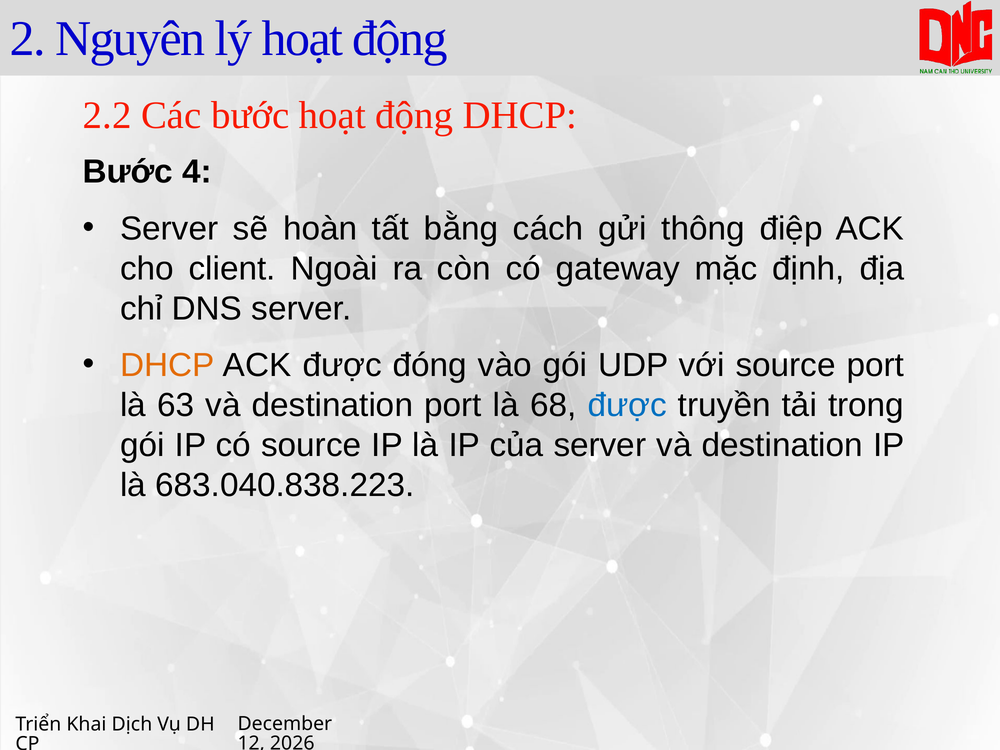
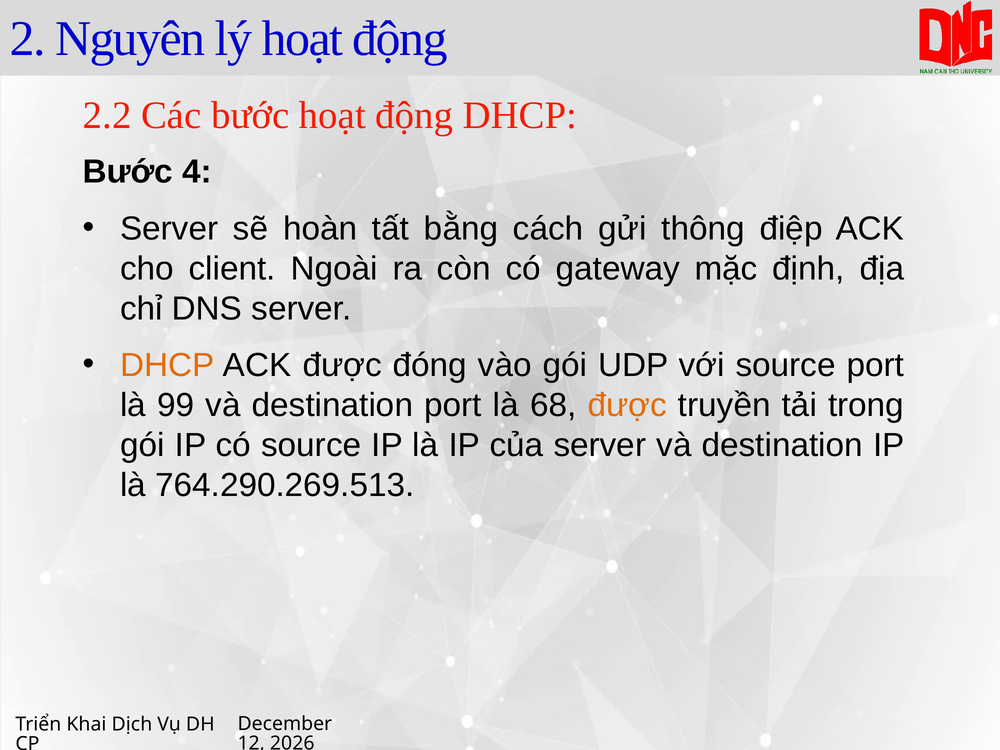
63: 63 -> 99
được at (627, 405) colour: blue -> orange
683.040.838.223: 683.040.838.223 -> 764.290.269.513
